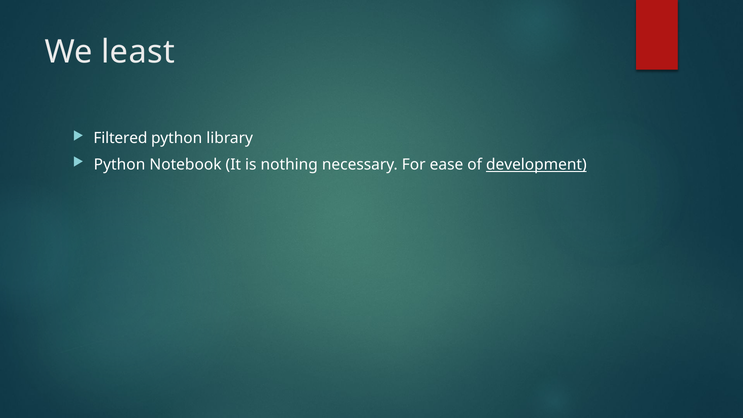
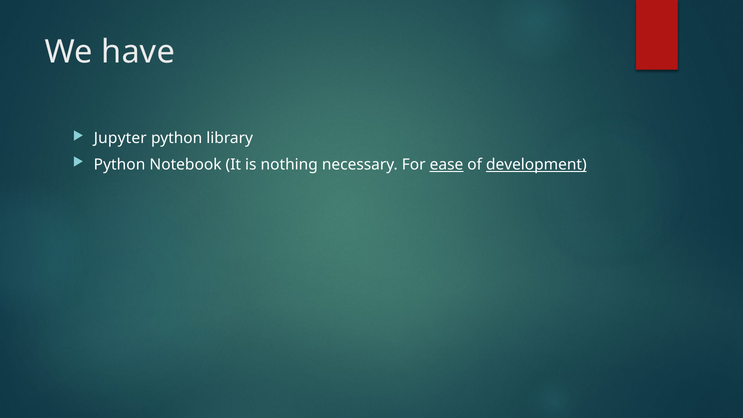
least: least -> have
Filtered: Filtered -> Jupyter
ease underline: none -> present
